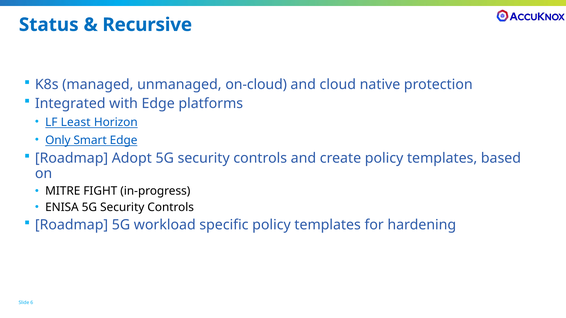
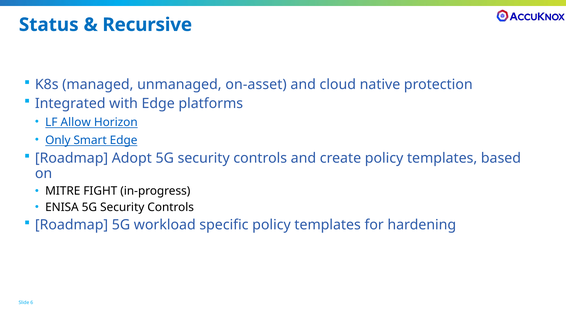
on-cloud: on-cloud -> on-asset
Least: Least -> Allow
